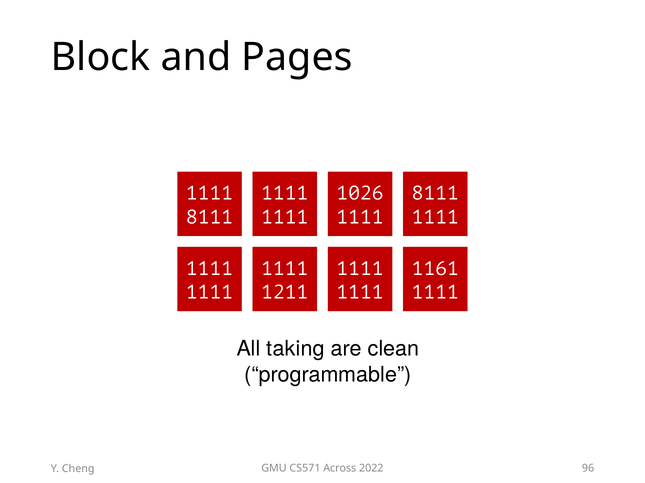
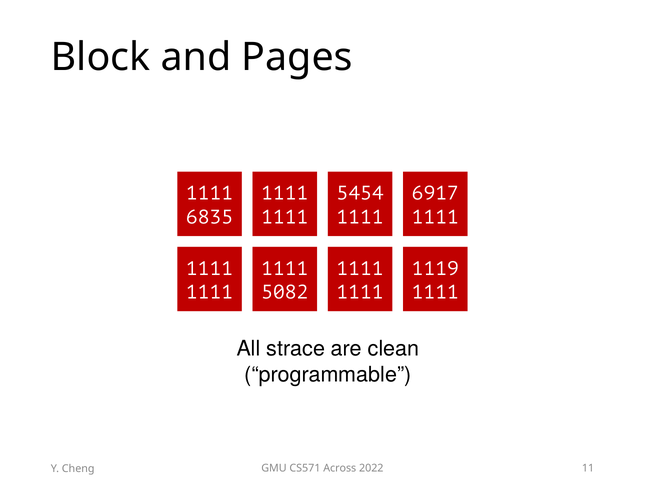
1026: 1026 -> 5454
8111 at (435, 194): 8111 -> 6917
8111 at (210, 217): 8111 -> 6835
1161: 1161 -> 1119
1211: 1211 -> 5082
taking: taking -> strace
96: 96 -> 11
